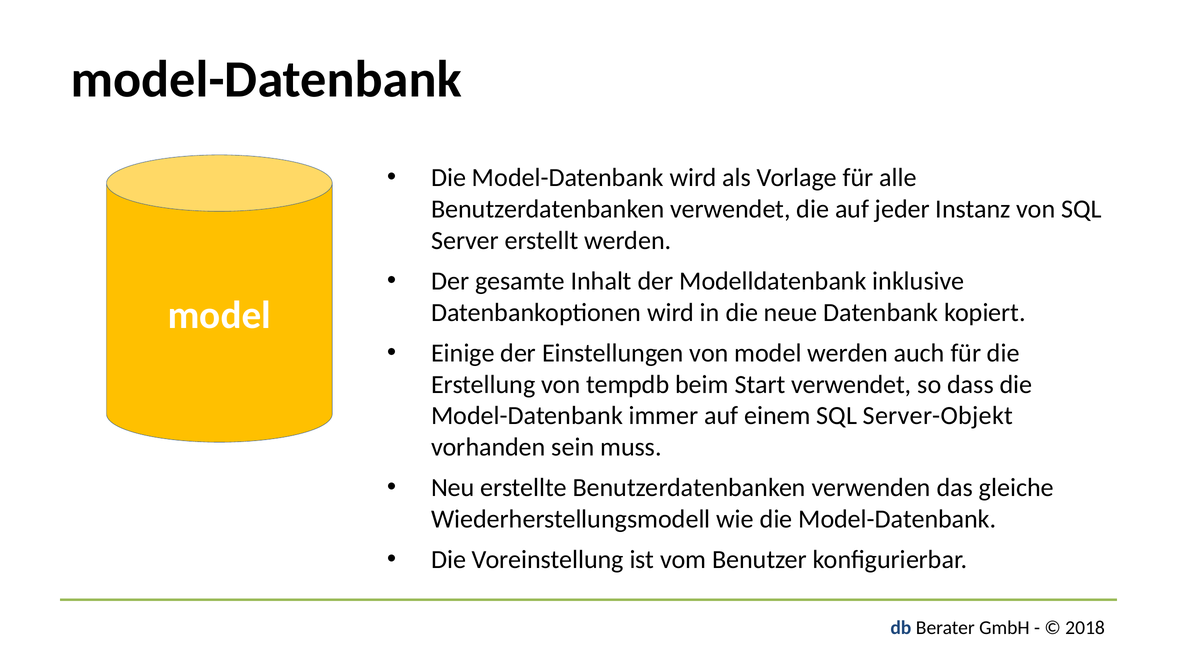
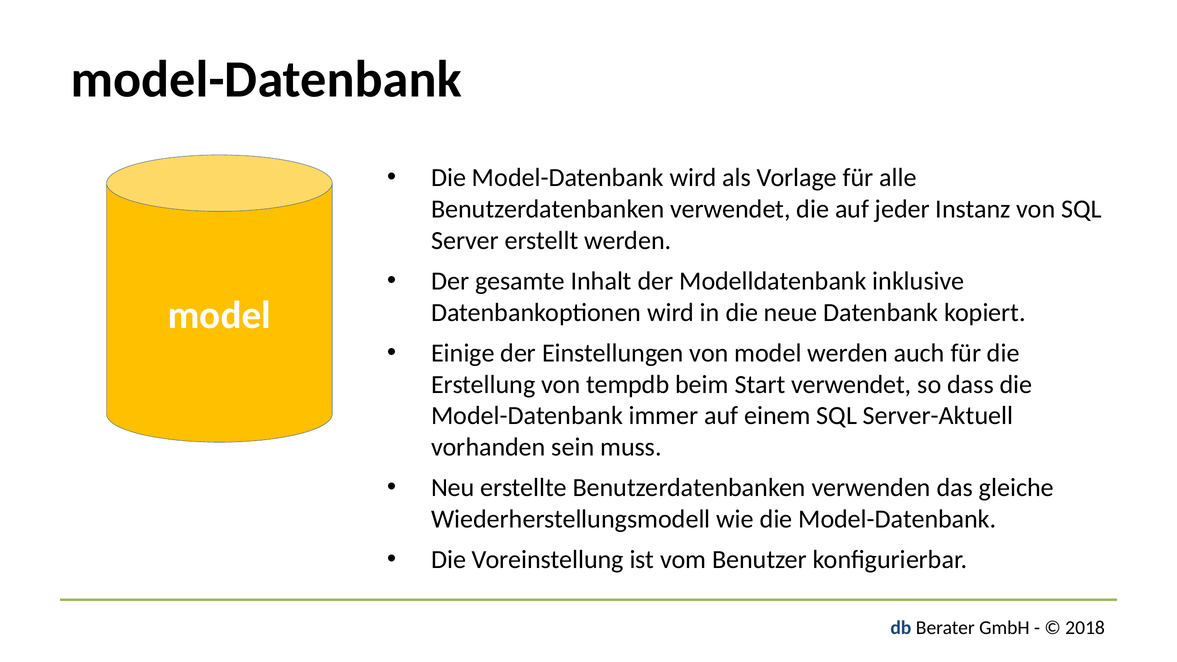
Server-Objekt: Server-Objekt -> Server-Aktuell
